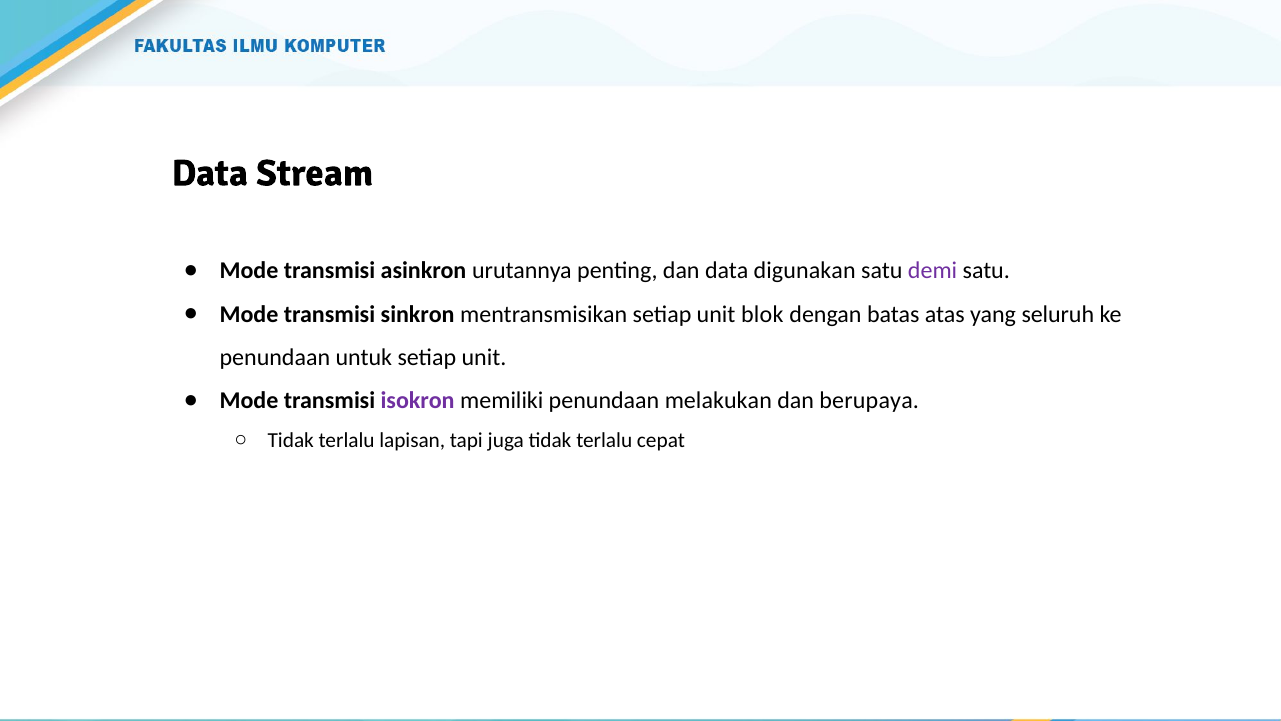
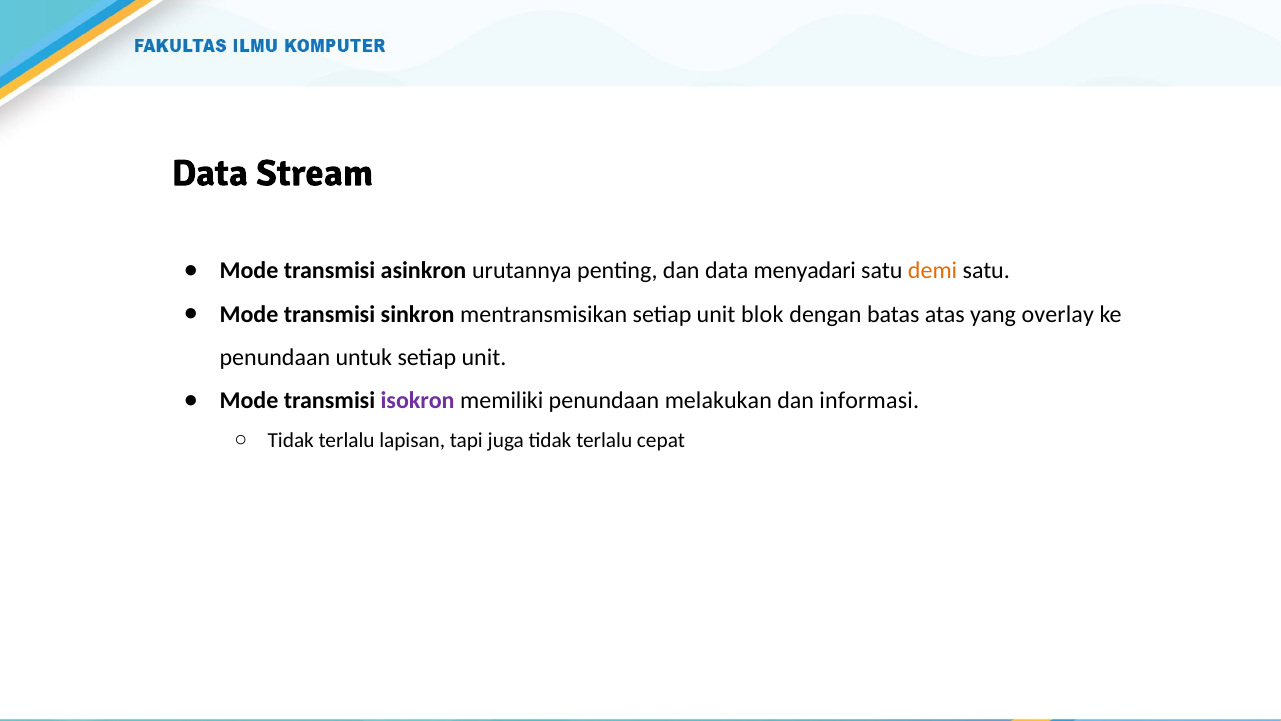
digunakan: digunakan -> menyadari
demi colour: purple -> orange
seluruh: seluruh -> overlay
berupaya: berupaya -> informasi
